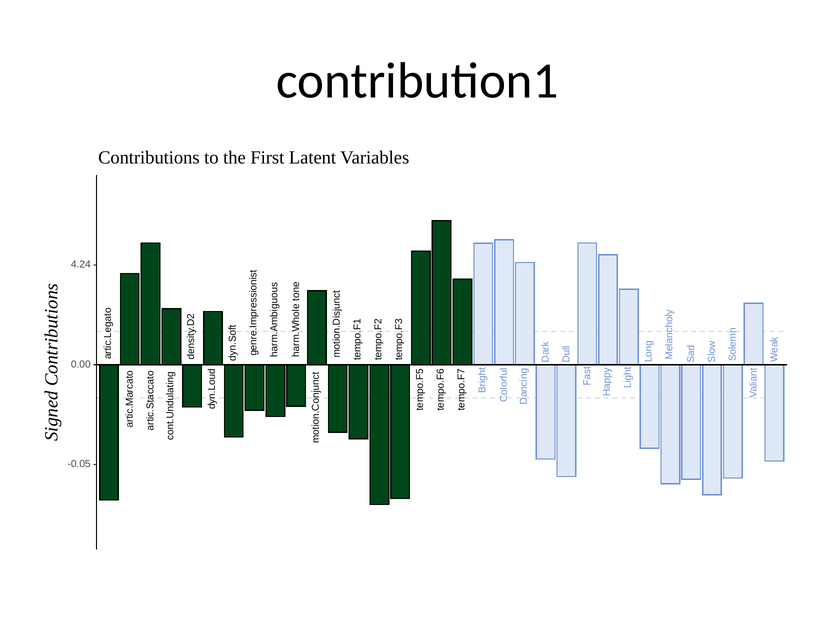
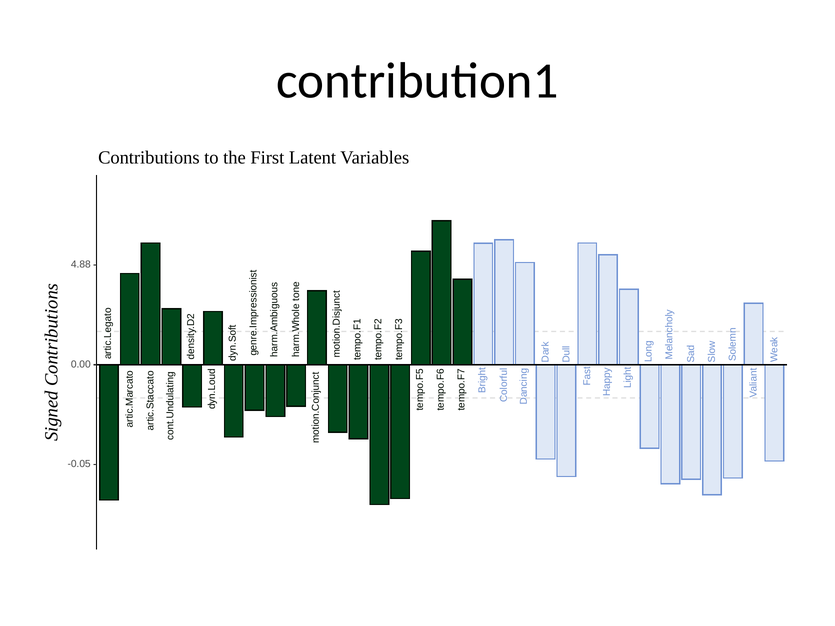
4.24: 4.24 -> 4.88
